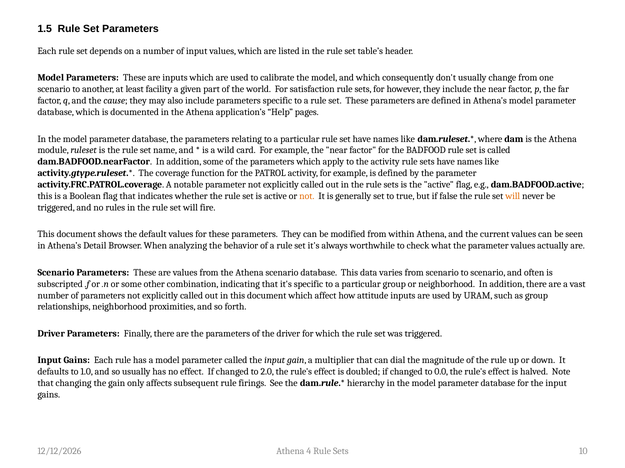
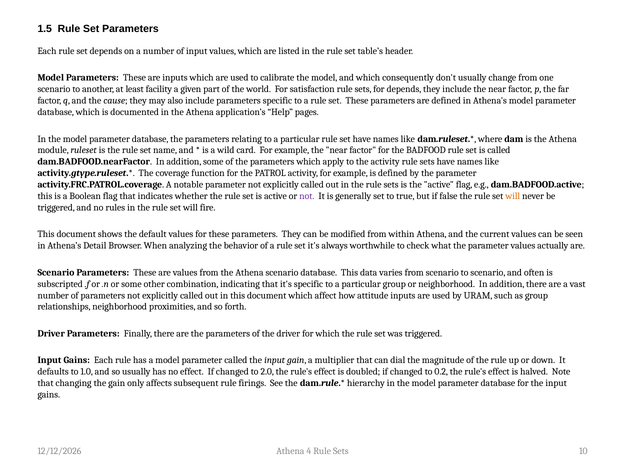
for however: however -> depends
not at (307, 196) colour: orange -> purple
0.0: 0.0 -> 0.2
